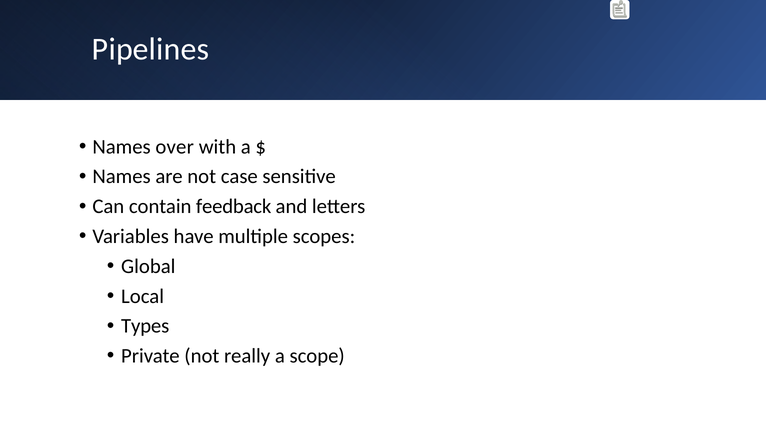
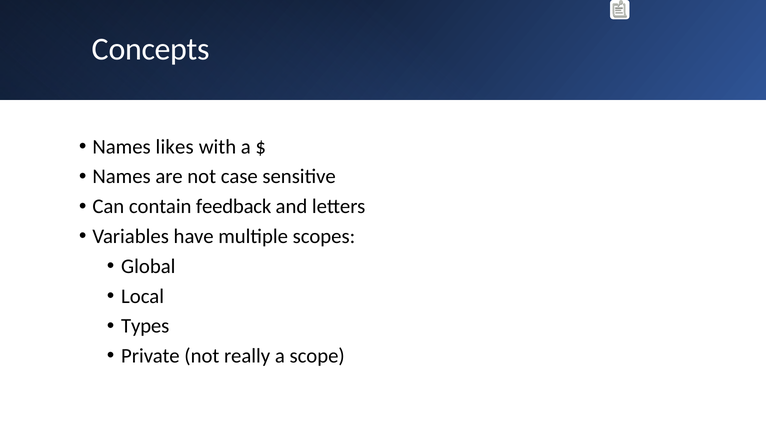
Pipelines: Pipelines -> Concepts
over: over -> likes
